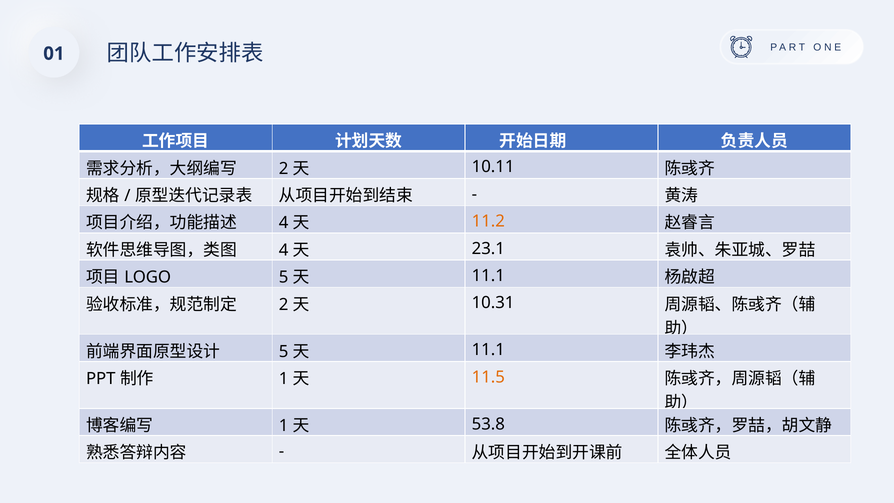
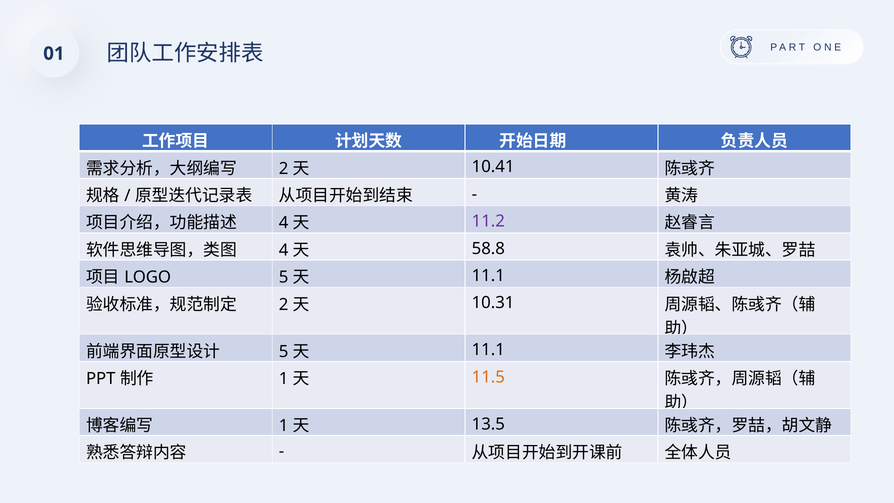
10.11: 10.11 -> 10.41
11.2 colour: orange -> purple
23.1: 23.1 -> 58.8
53.8: 53.8 -> 13.5
